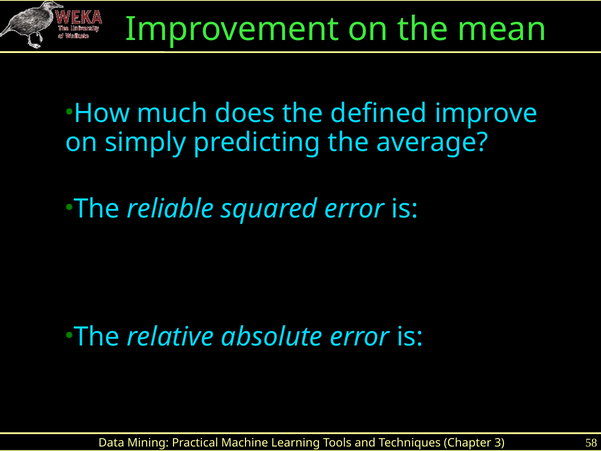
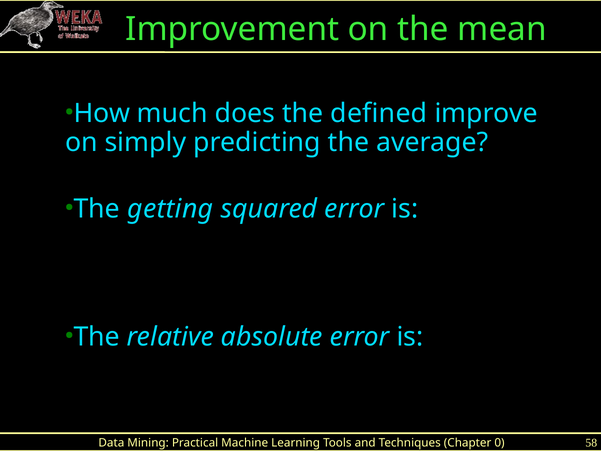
reliable: reliable -> getting
3: 3 -> 0
